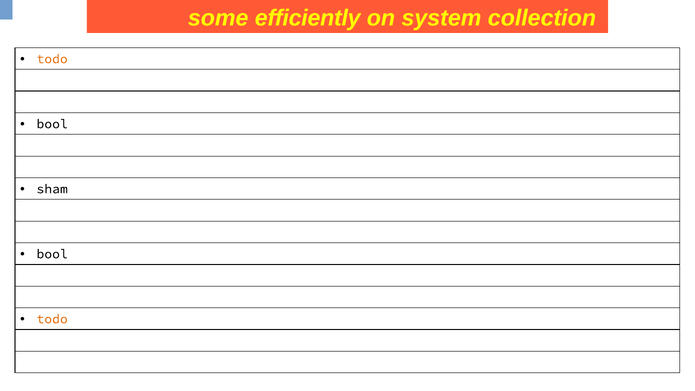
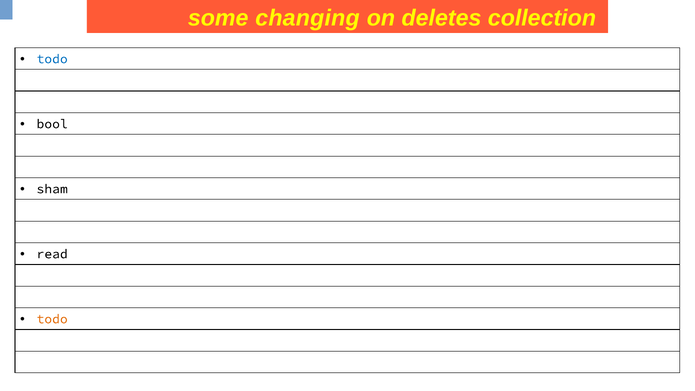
efficiently: efficiently -> changing
system: system -> deletes
todo at (52, 59) colour: orange -> blue
bool at (52, 254): bool -> read
